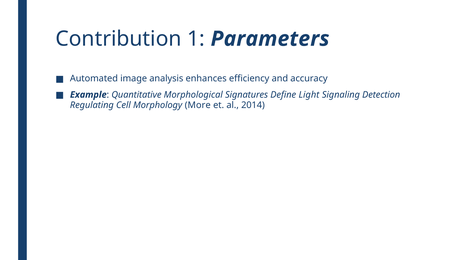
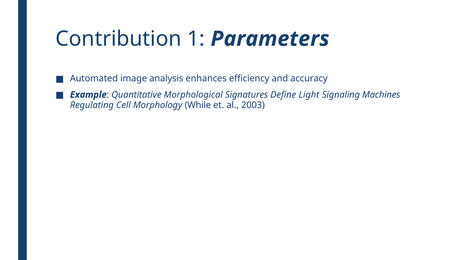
Detection: Detection -> Machines
More: More -> While
2014: 2014 -> 2003
